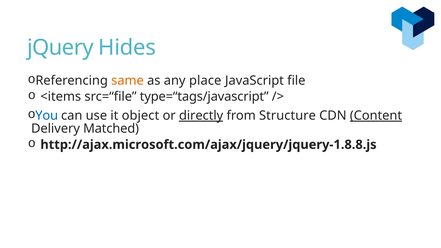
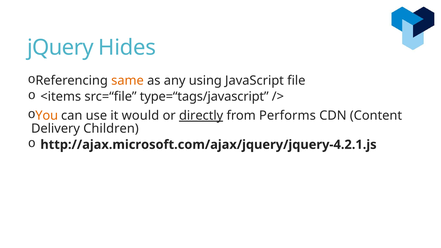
place: place -> using
You colour: blue -> orange
object: object -> would
Structure: Structure -> Performs
Content underline: present -> none
Matched: Matched -> Children
http://ajax.microsoft.com/ajax/jquery/jquery-1.8.8.js: http://ajax.microsoft.com/ajax/jquery/jquery-1.8.8.js -> http://ajax.microsoft.com/ajax/jquery/jquery-4.2.1.js
